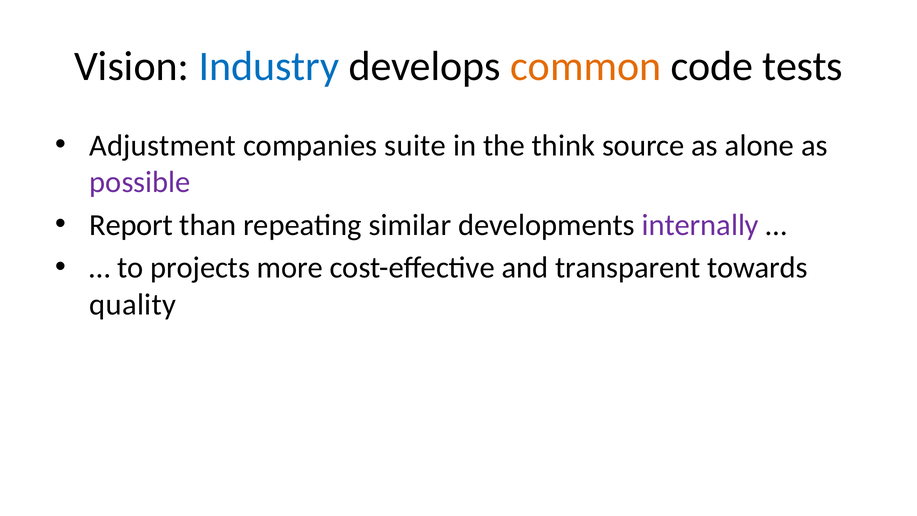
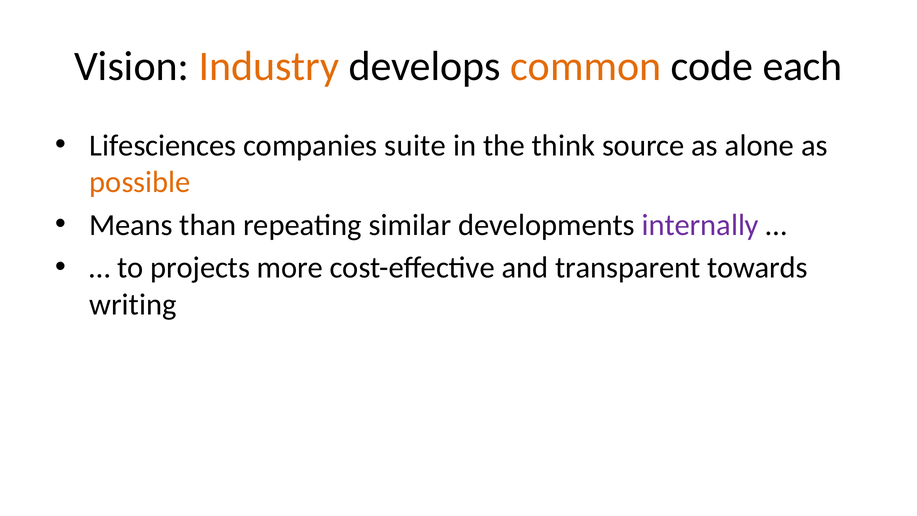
Industry colour: blue -> orange
tests: tests -> each
Adjustment: Adjustment -> Lifesciences
possible colour: purple -> orange
Report: Report -> Means
quality: quality -> writing
